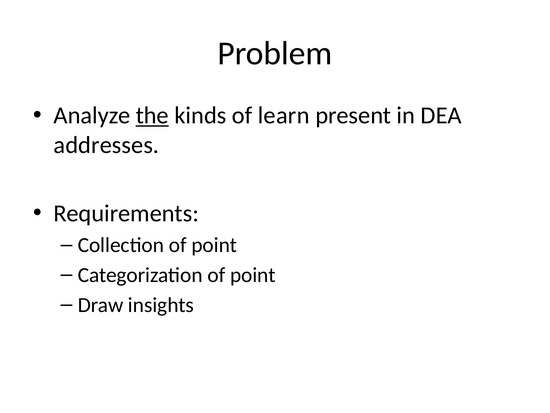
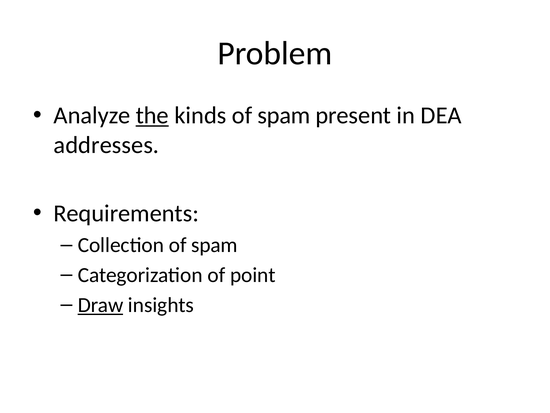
kinds of learn: learn -> spam
Collection of point: point -> spam
Draw underline: none -> present
